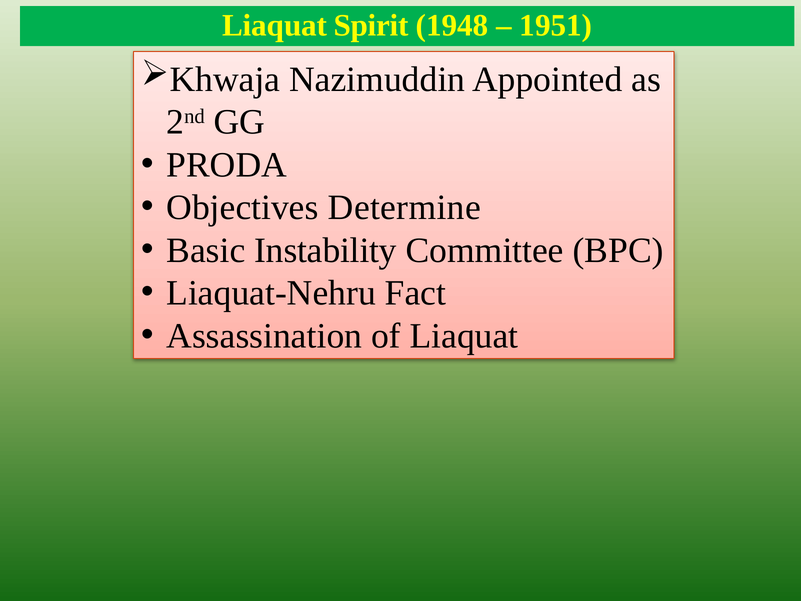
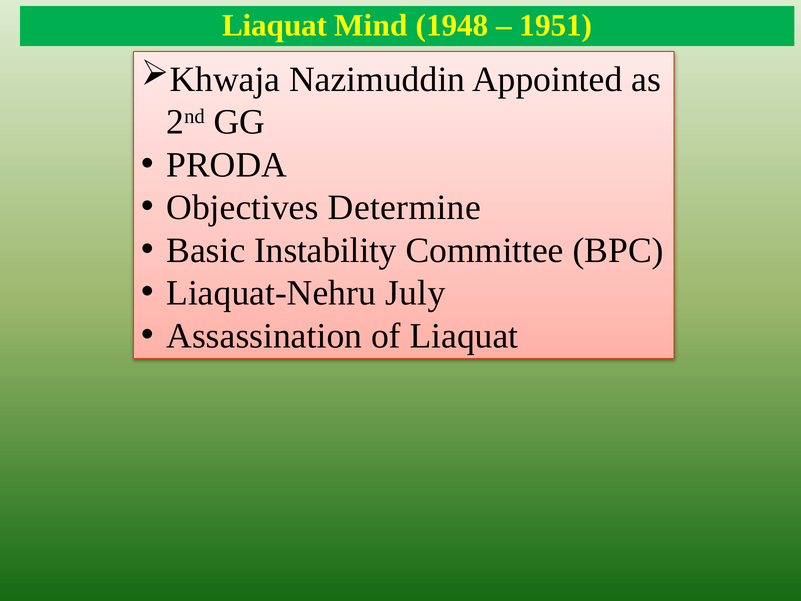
Spirit: Spirit -> Mind
Fact: Fact -> July
